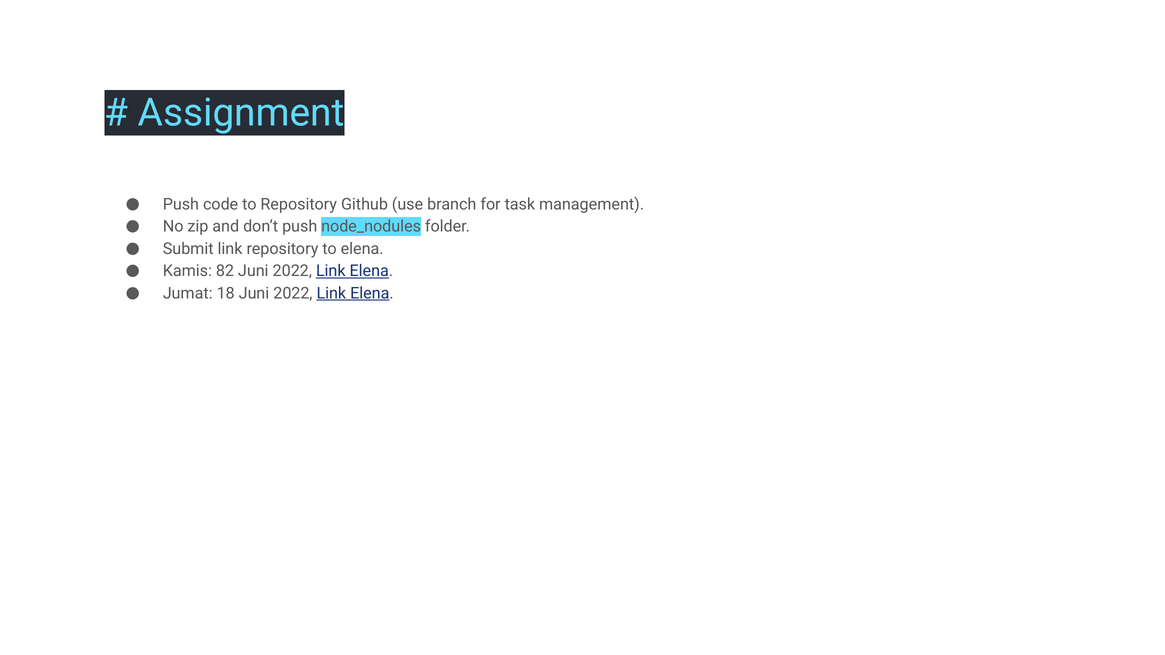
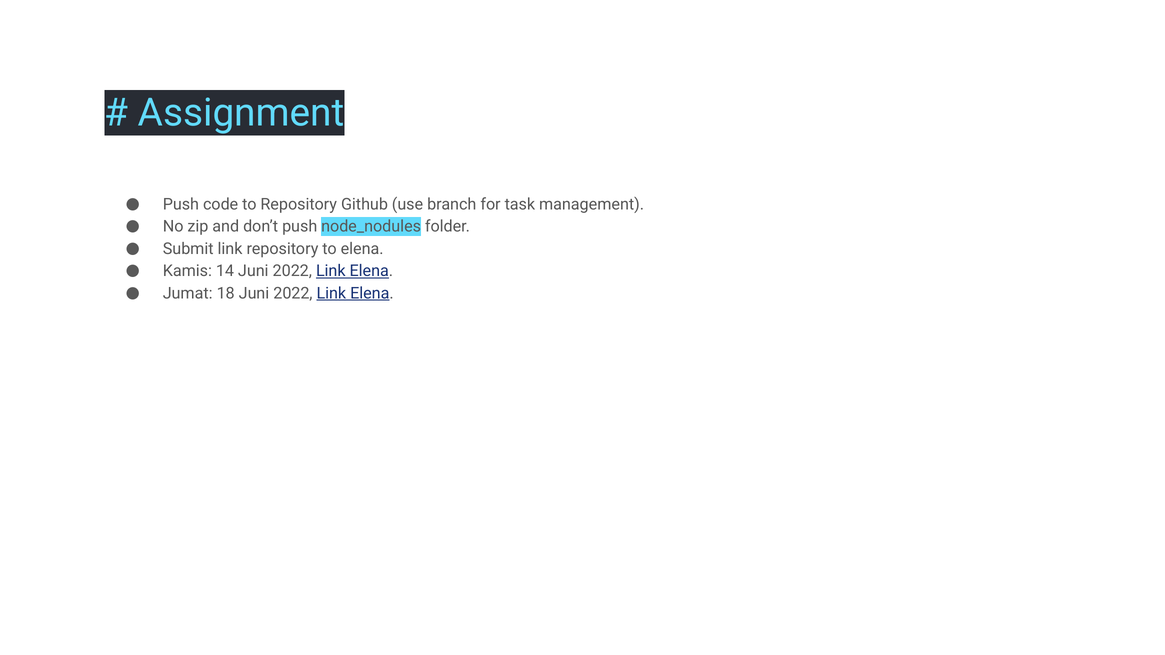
82: 82 -> 14
